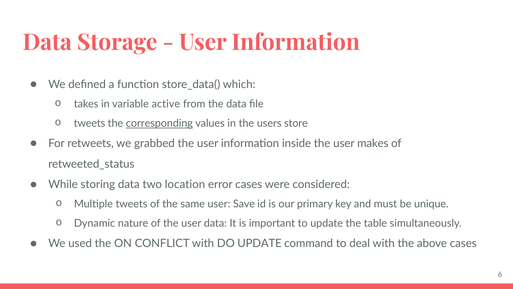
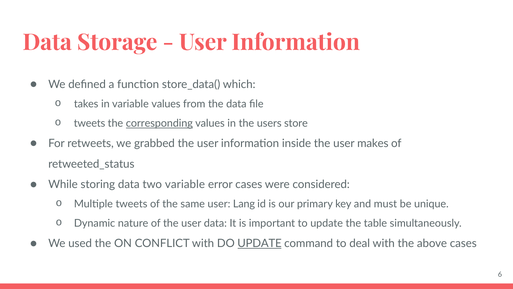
variable active: active -> values
two location: location -> variable
Save: Save -> Lang
UPDATE at (260, 243) underline: none -> present
